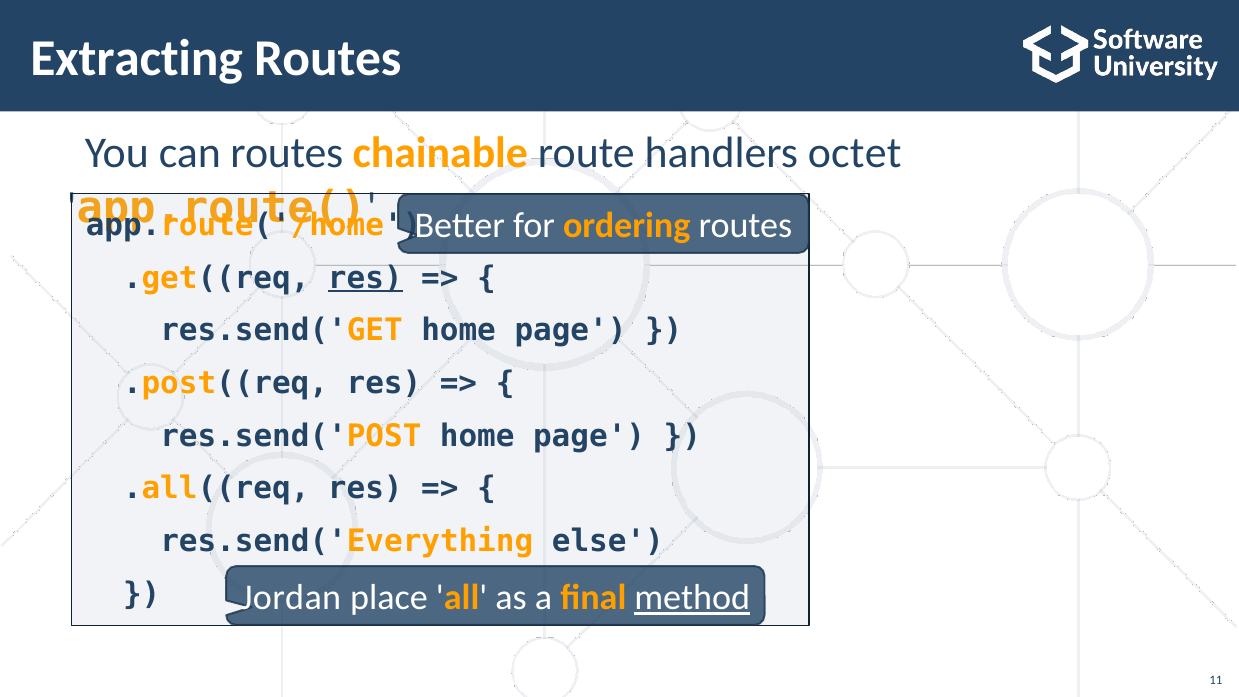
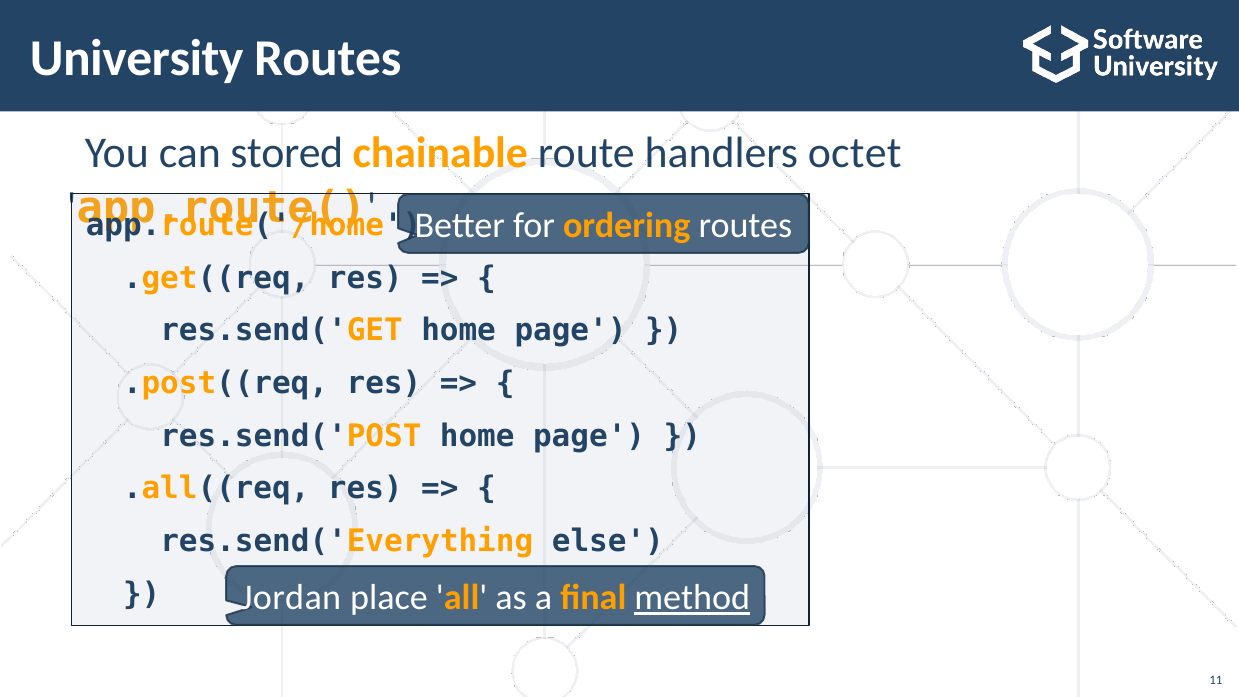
Extracting: Extracting -> University
can routes: routes -> stored
res at (365, 278) underline: present -> none
